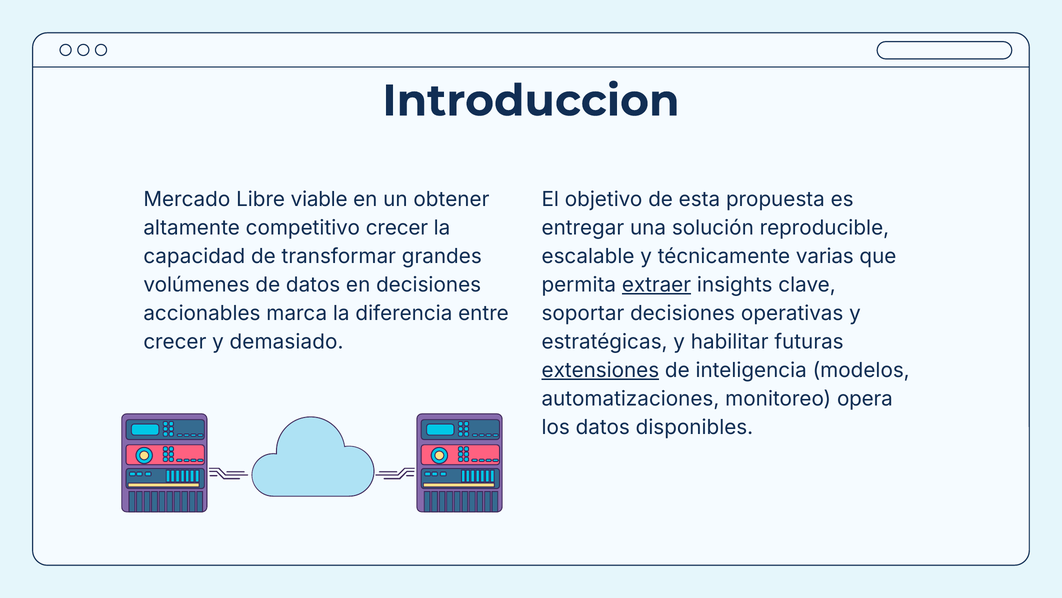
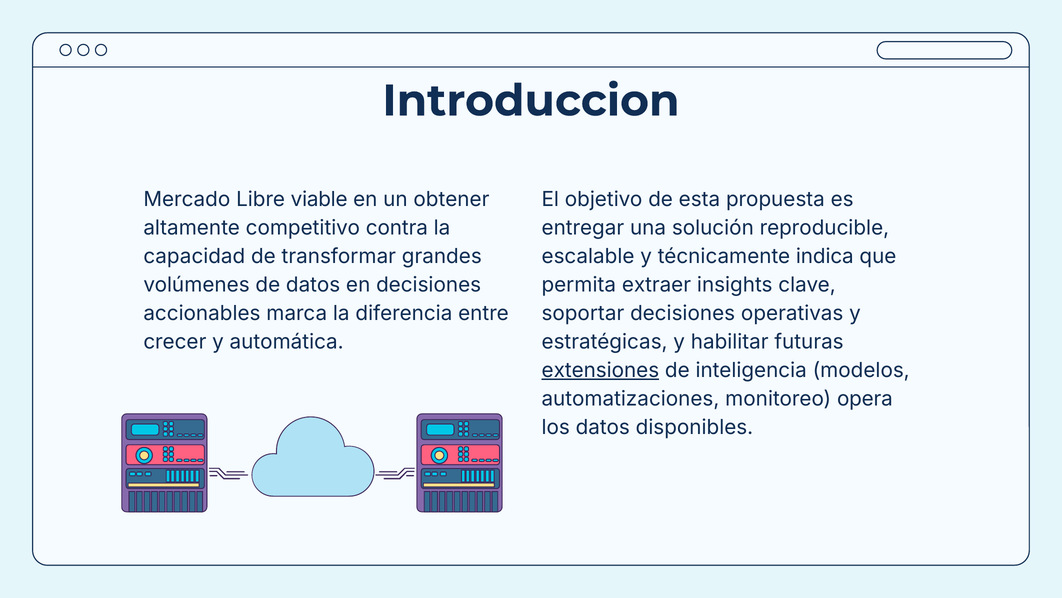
competitivo crecer: crecer -> contra
varias: varias -> indica
extraer underline: present -> none
demasiado: demasiado -> automática
